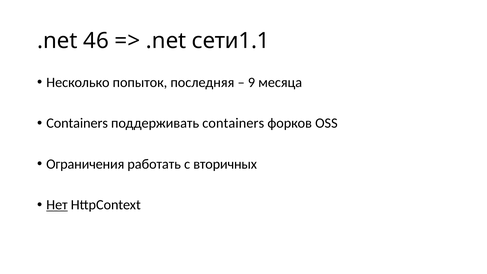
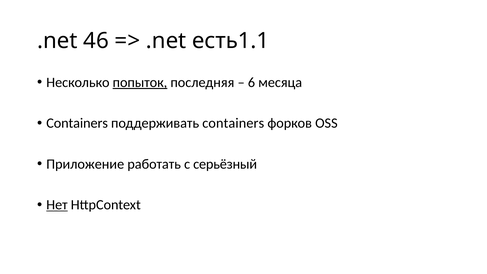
сети1.1: сети1.1 -> есть1.1
попыток underline: none -> present
9: 9 -> 6
Ограничения: Ограничения -> Приложение
вторичных: вторичных -> серьёзный
